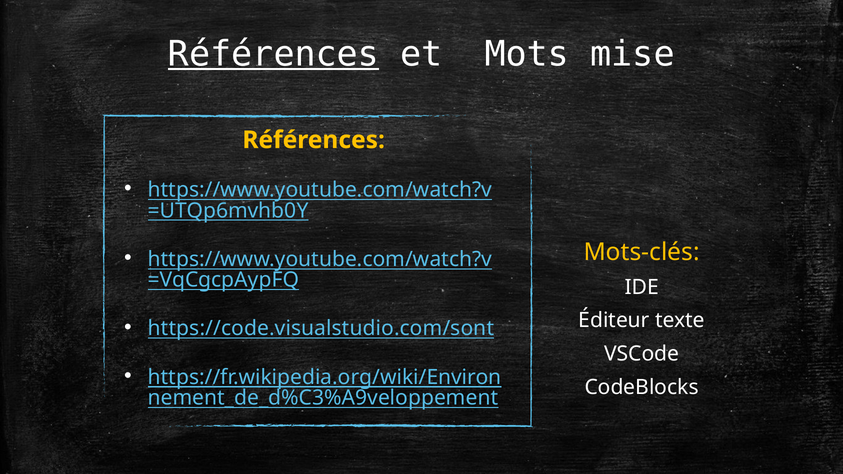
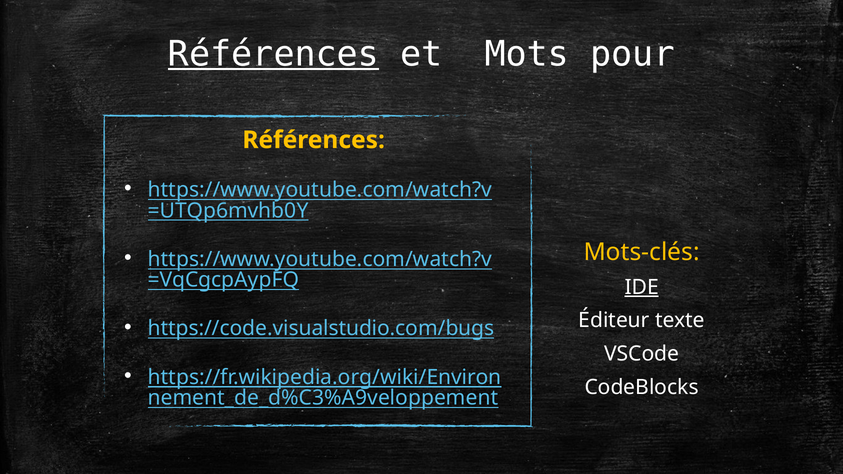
mise: mise -> pour
IDE underline: none -> present
https://code.visualstudio.com/sont: https://code.visualstudio.com/sont -> https://code.visualstudio.com/bugs
